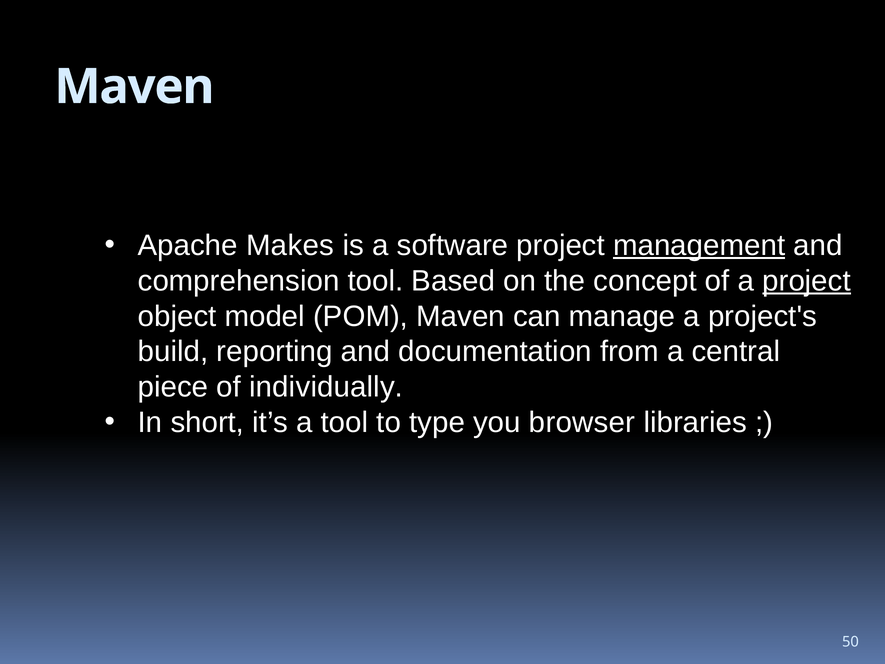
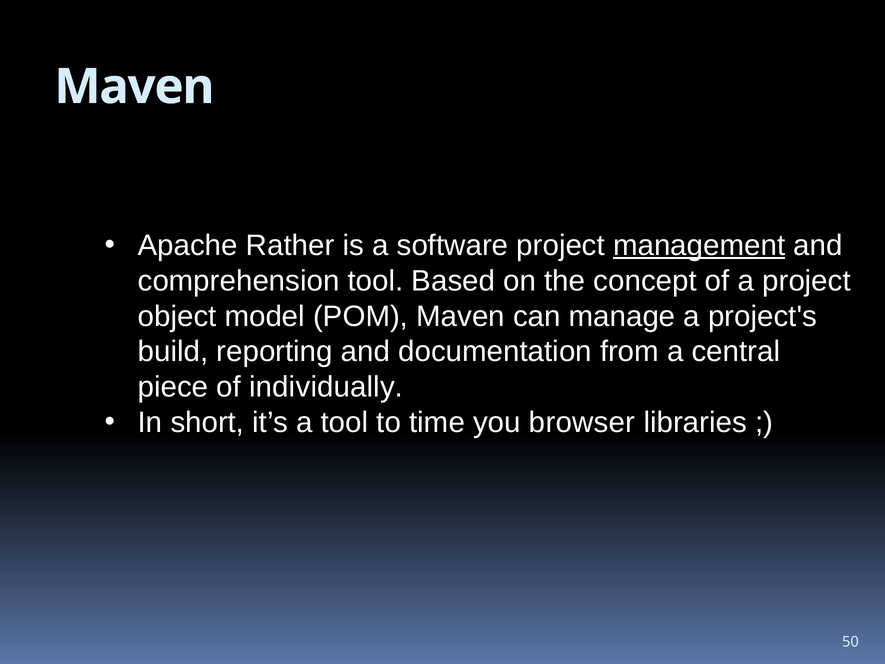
Makes: Makes -> Rather
project at (807, 281) underline: present -> none
type: type -> time
